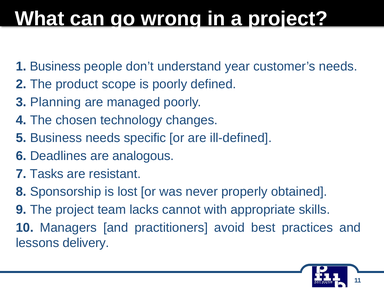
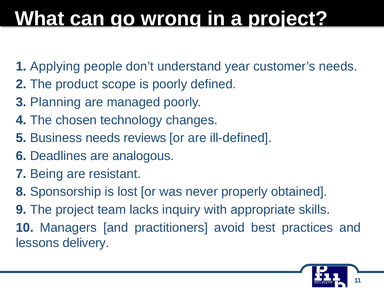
1 Business: Business -> Applying
specific: specific -> reviews
Tasks: Tasks -> Being
cannot: cannot -> inquiry
